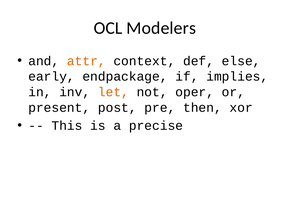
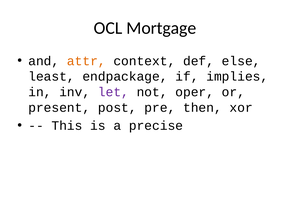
Modelers: Modelers -> Mortgage
early: early -> least
let colour: orange -> purple
